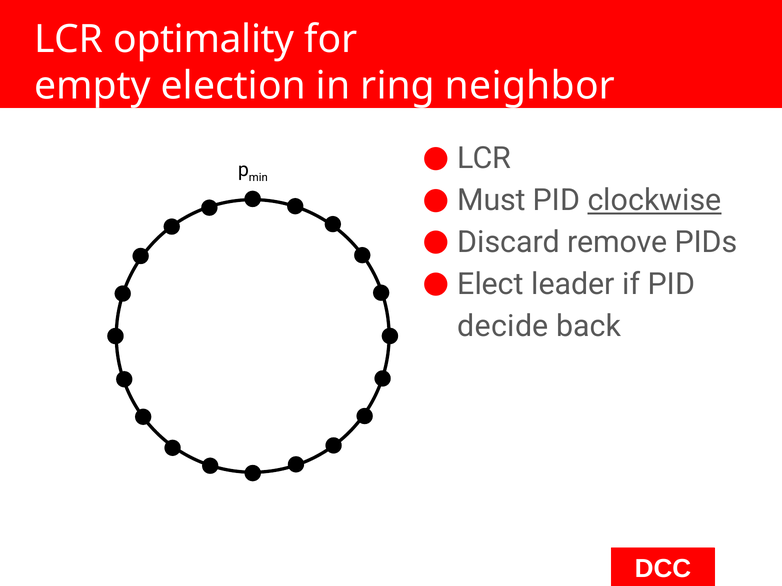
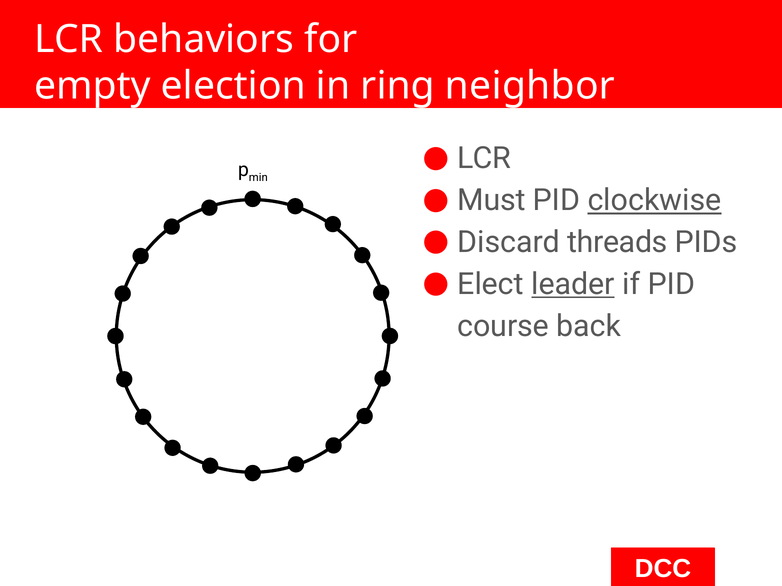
optimality: optimality -> behaviors
remove: remove -> threads
leader underline: none -> present
decide: decide -> course
